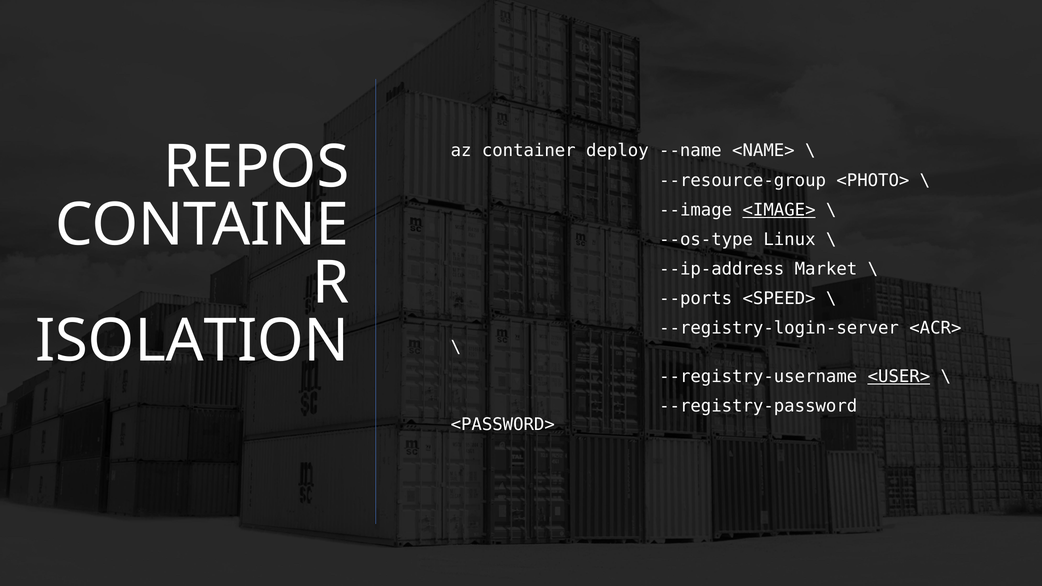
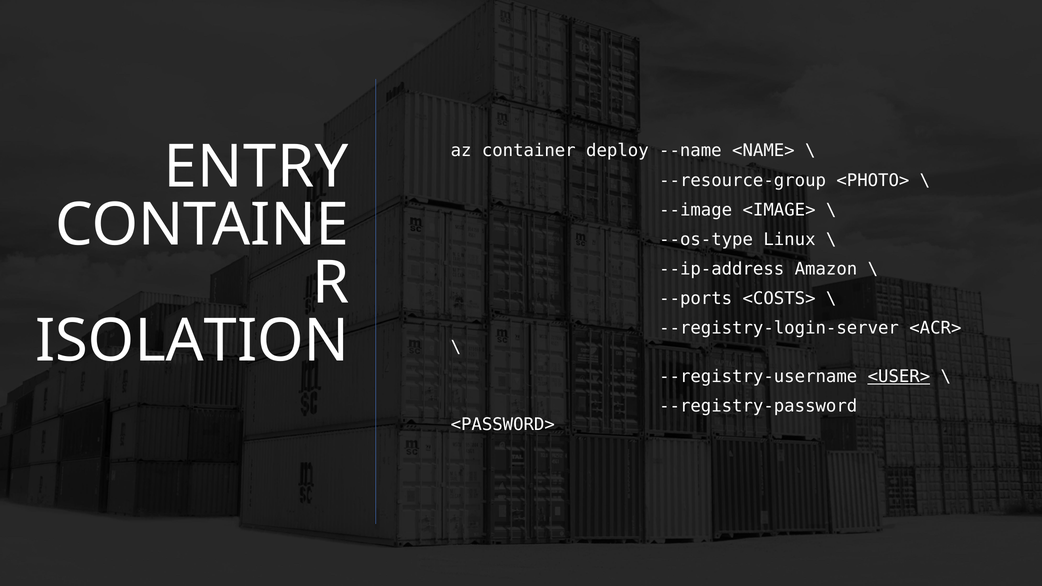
REPOS: REPOS -> ENTRY
<IMAGE> underline: present -> none
Market: Market -> Amazon
<SPEED>: <SPEED> -> <COSTS>
